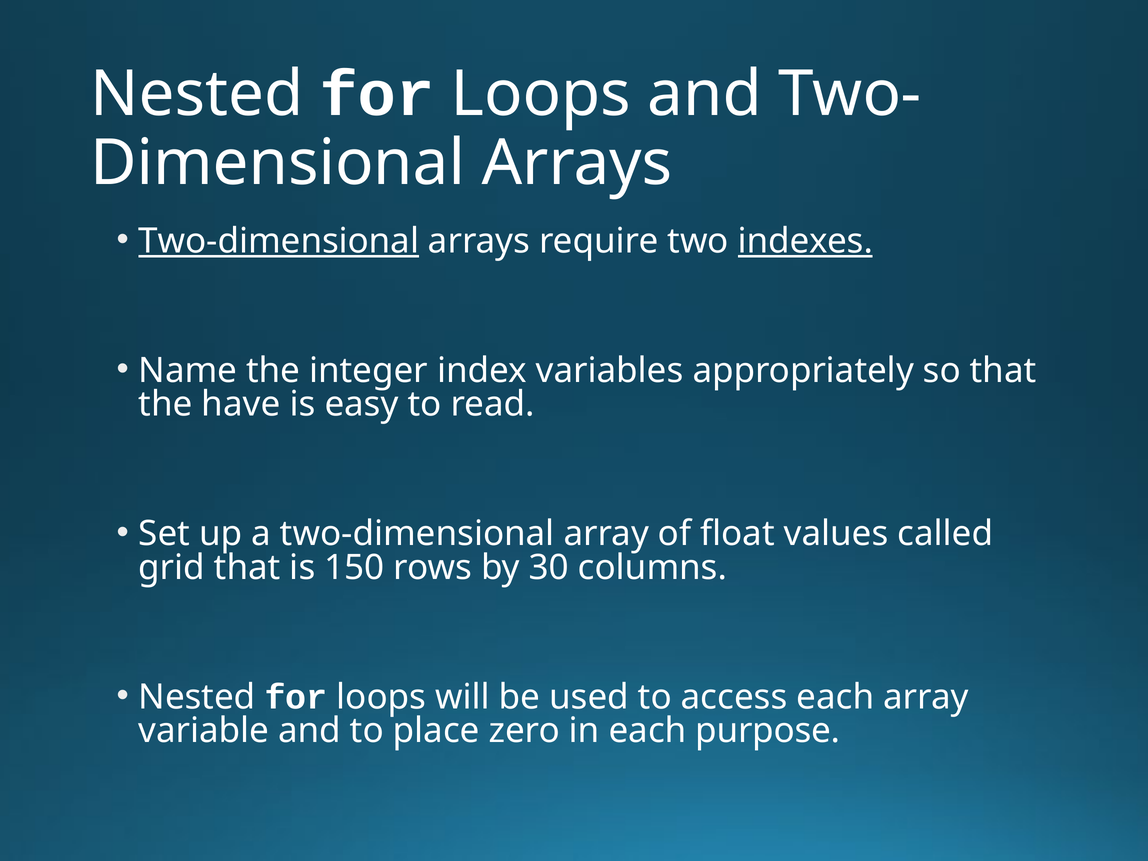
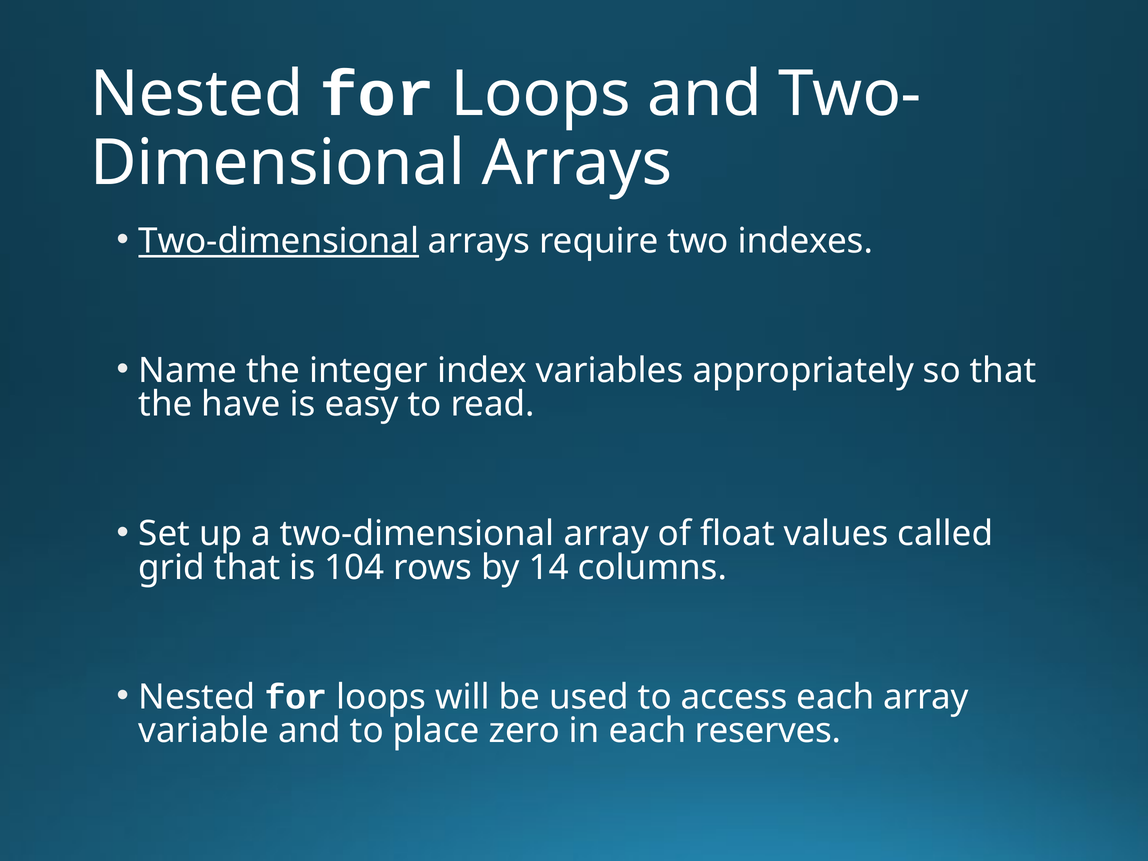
indexes underline: present -> none
150: 150 -> 104
30: 30 -> 14
purpose: purpose -> reserves
